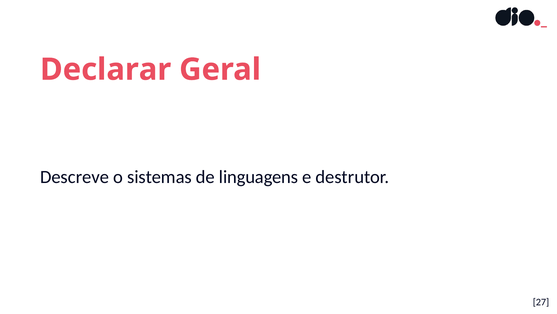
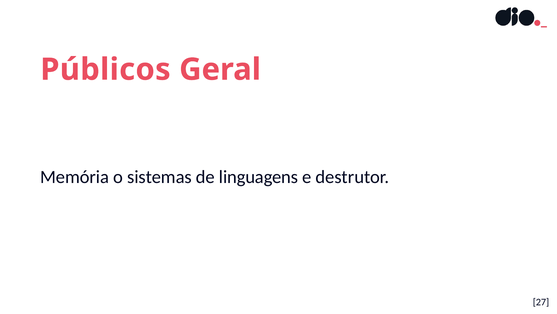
Declarar: Declarar -> Públicos
Descreve: Descreve -> Memória
